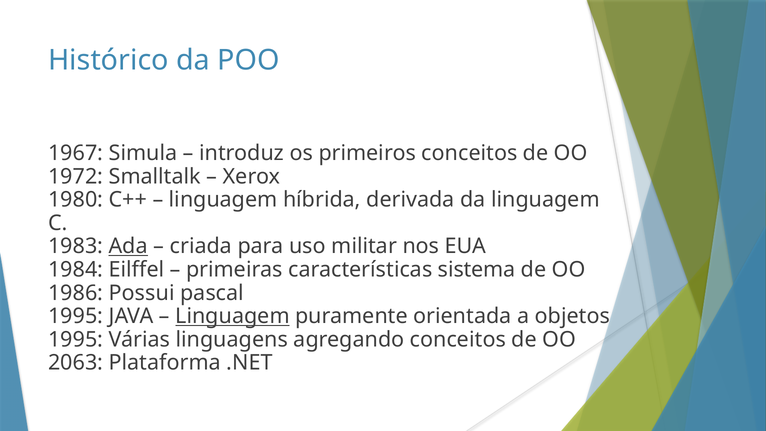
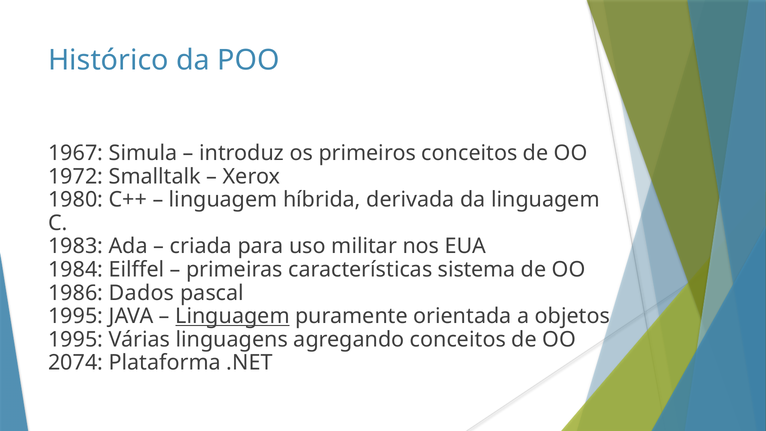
Ada underline: present -> none
Possui: Possui -> Dados
2063: 2063 -> 2074
